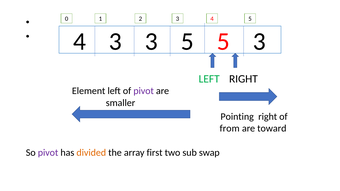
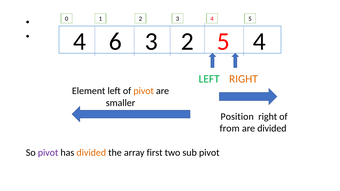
4 3: 3 -> 6
3 5: 5 -> 2
5 3: 3 -> 4
RIGHT at (243, 79) colour: black -> orange
pivot at (144, 91) colour: purple -> orange
Pointing: Pointing -> Position
are toward: toward -> divided
sub swap: swap -> pivot
